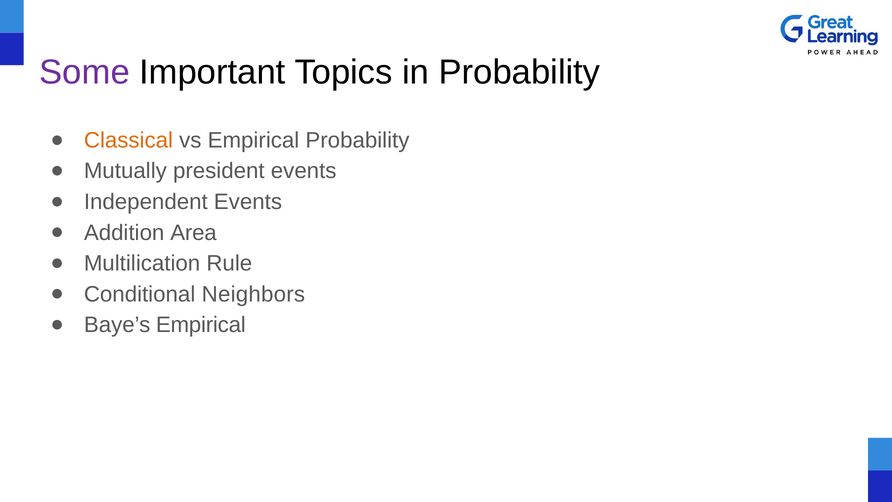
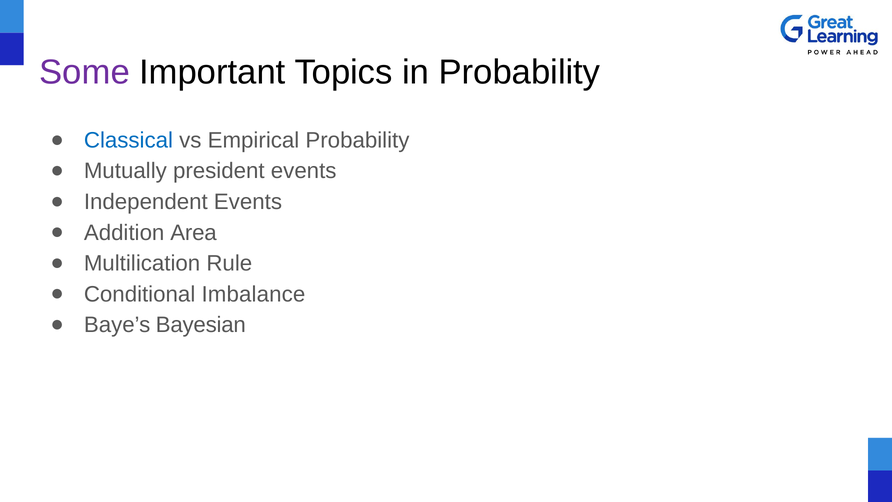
Classical colour: orange -> blue
Neighbors: Neighbors -> Imbalance
Baye’s Empirical: Empirical -> Bayesian
